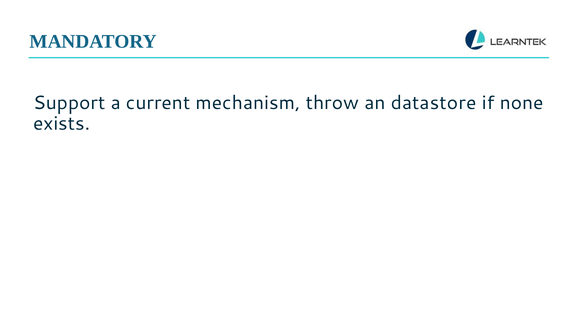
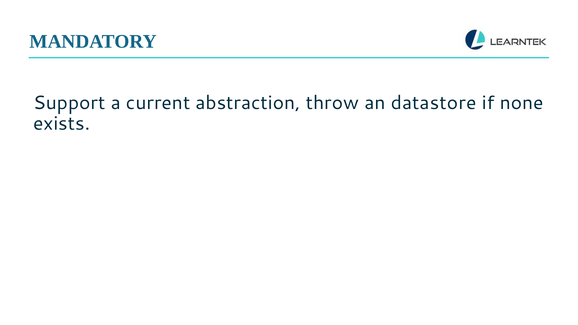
mechanism: mechanism -> abstraction
